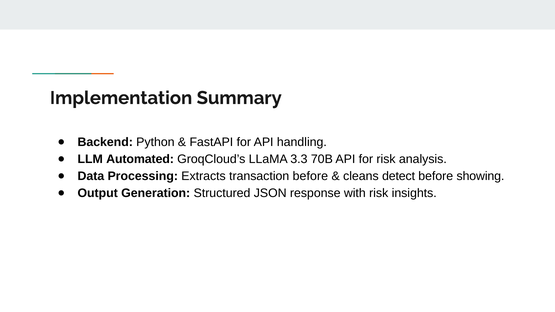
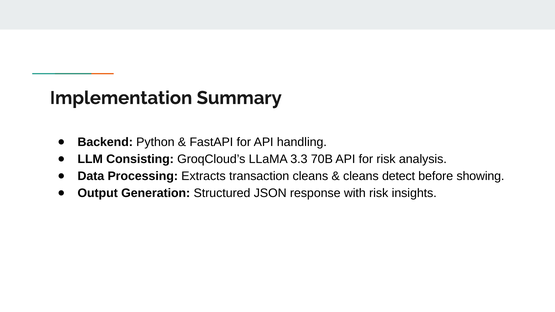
Automated: Automated -> Consisting
transaction before: before -> cleans
